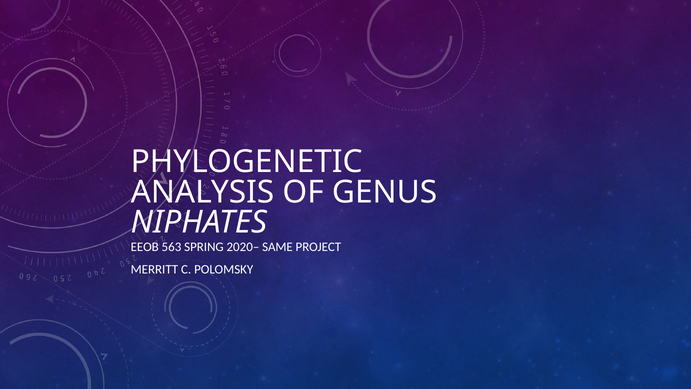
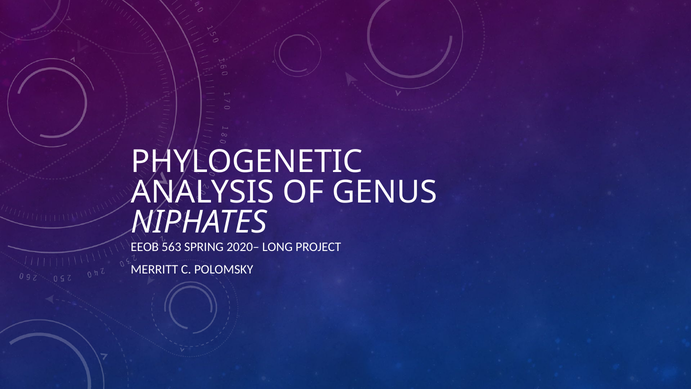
SAME: SAME -> LONG
